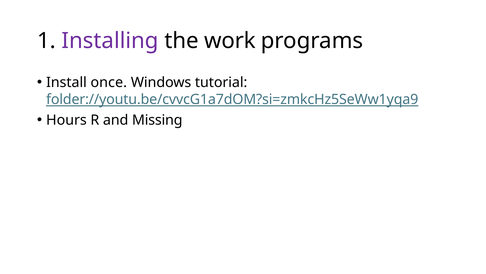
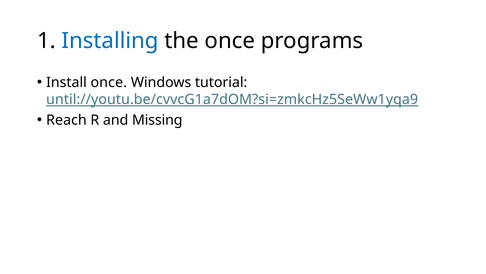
Installing colour: purple -> blue
the work: work -> once
folder://youtu.be/cvvcG1a7dOM?si=zmkcHz5SeWw1yqa9: folder://youtu.be/cvvcG1a7dOM?si=zmkcHz5SeWw1yqa9 -> until://youtu.be/cvvcG1a7dOM?si=zmkcHz5SeWw1yqa9
Hours: Hours -> Reach
